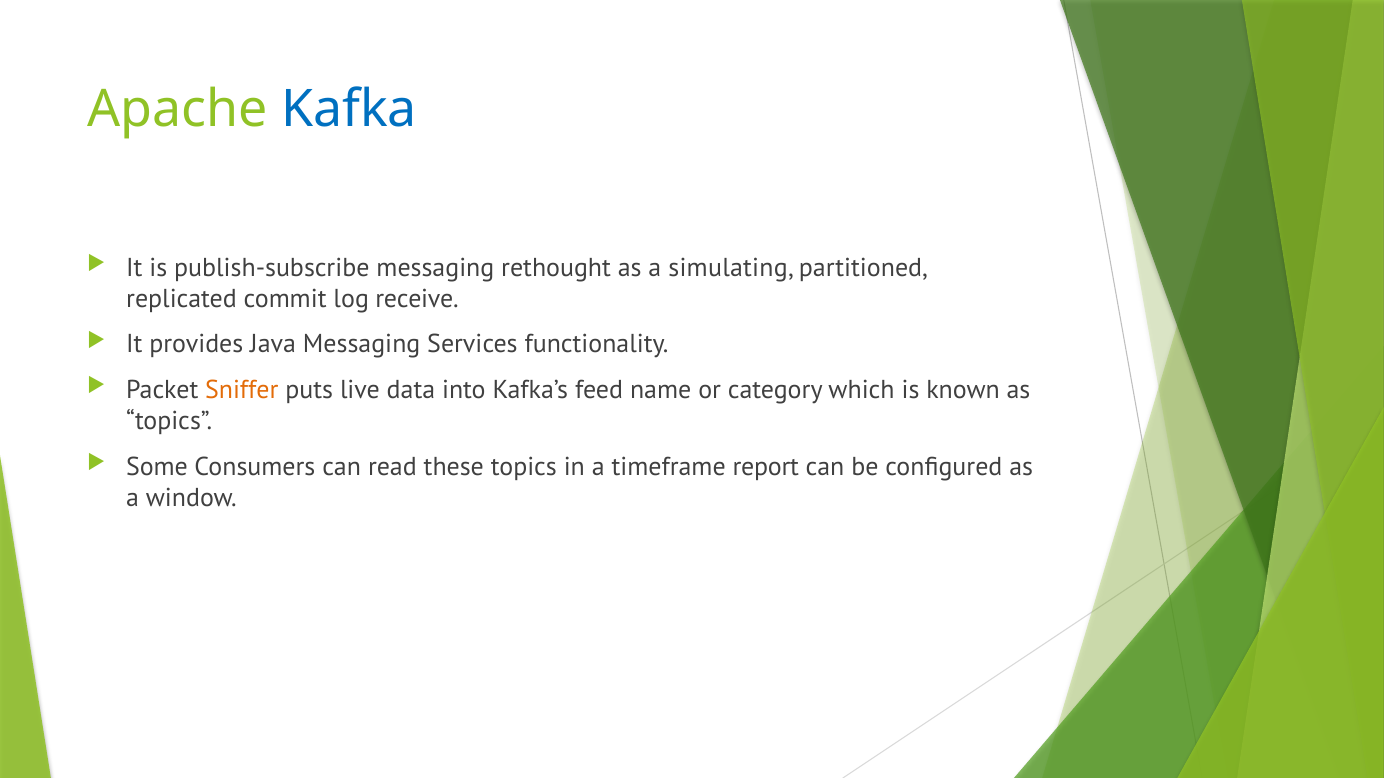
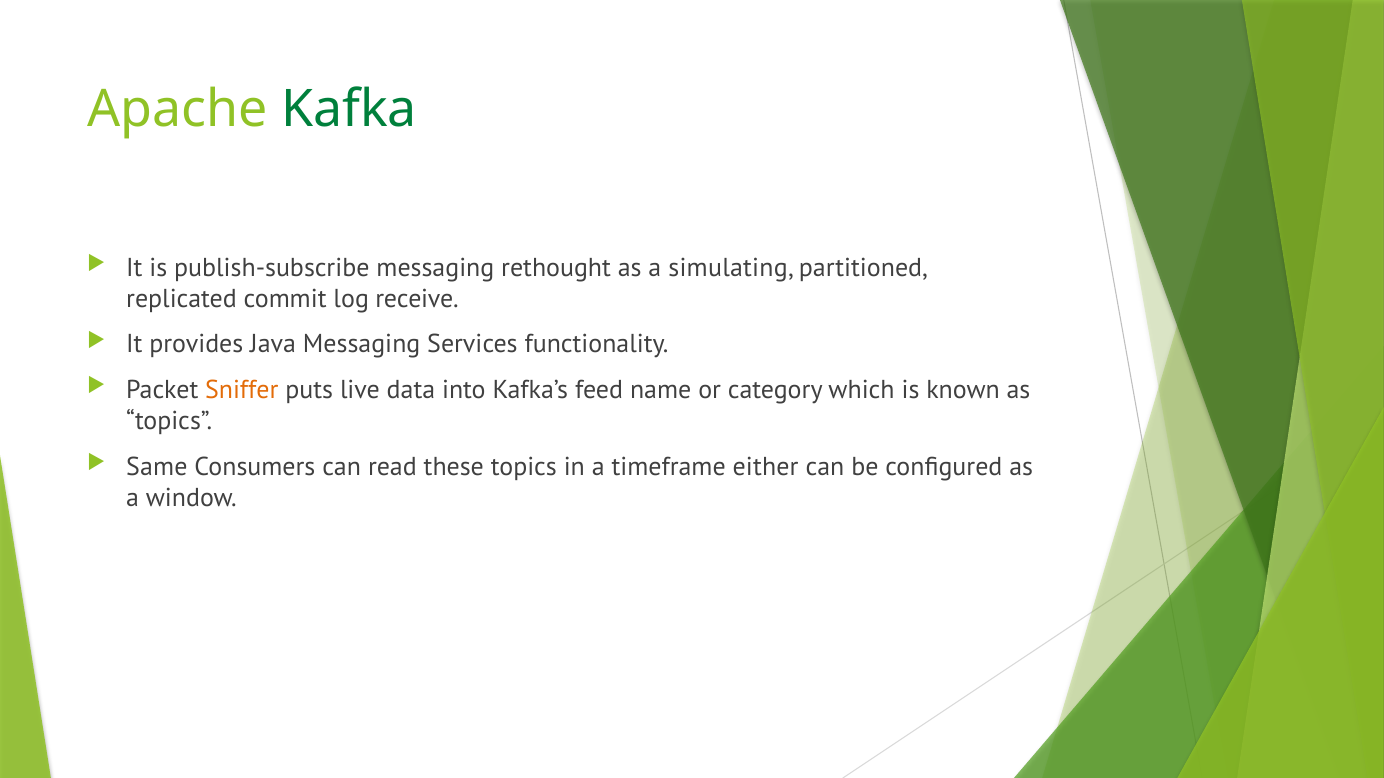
Kafka colour: blue -> green
Some: Some -> Same
report: report -> either
